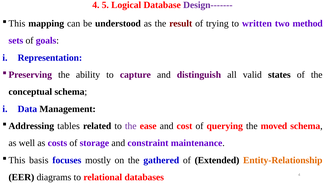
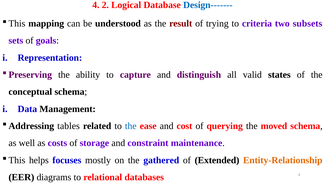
5: 5 -> 2
Design------- colour: purple -> blue
written: written -> criteria
method: method -> subsets
the at (131, 126) colour: purple -> blue
basis: basis -> helps
